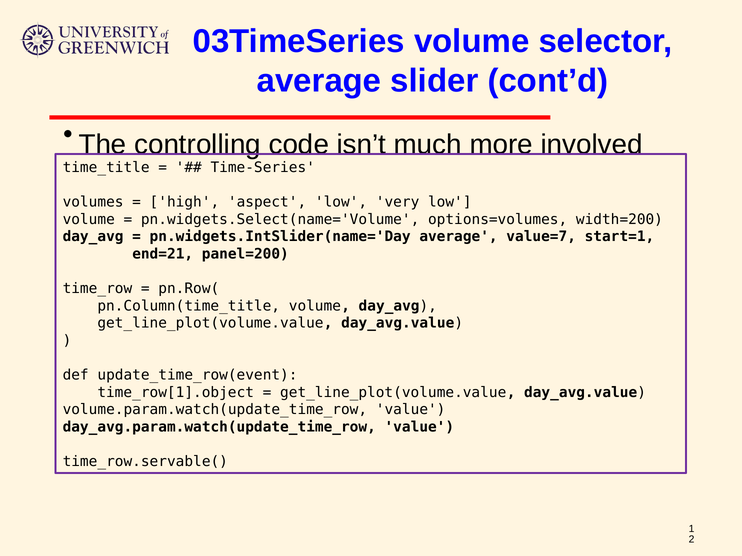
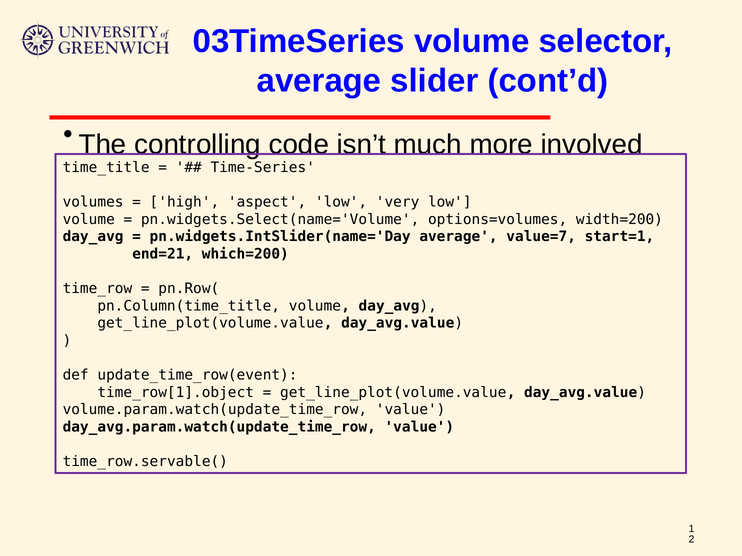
panel=200: panel=200 -> which=200
